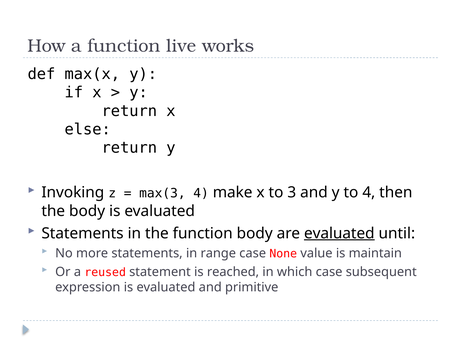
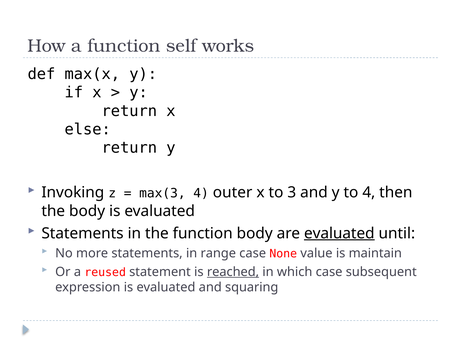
live: live -> self
make: make -> outer
reached underline: none -> present
primitive: primitive -> squaring
